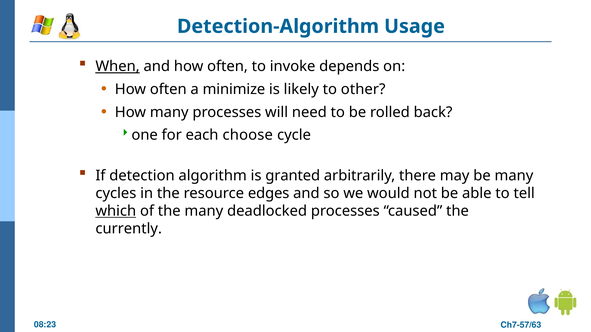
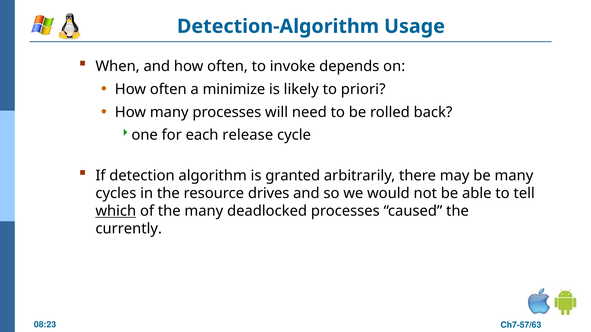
When underline: present -> none
other: other -> priori
choose: choose -> release
edges: edges -> drives
